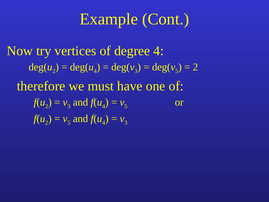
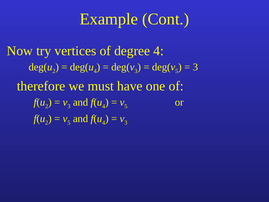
2 at (195, 67): 2 -> 3
